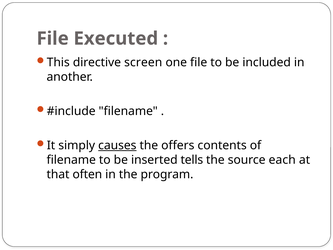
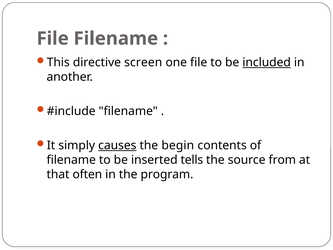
File Executed: Executed -> Filename
included underline: none -> present
offers: offers -> begin
each: each -> from
